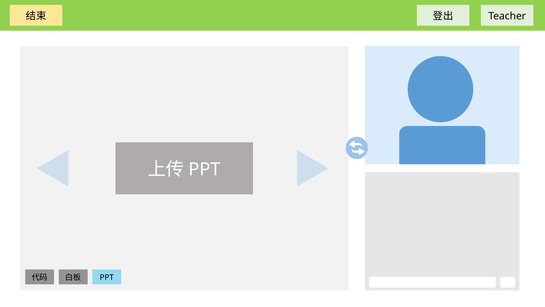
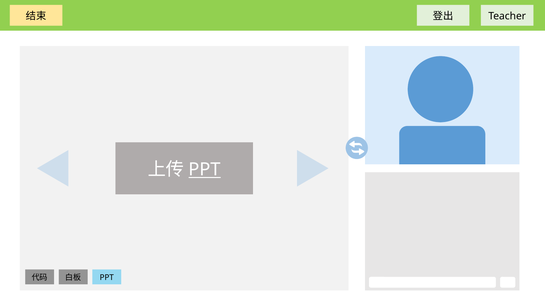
PPT at (205, 169) underline: none -> present
